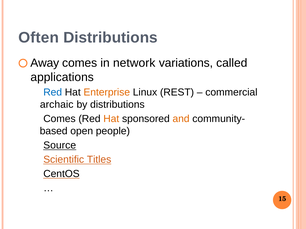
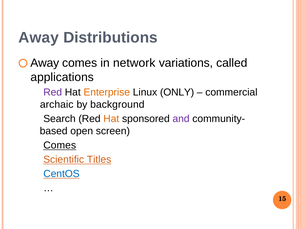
Often at (39, 38): Often -> Away
Red at (53, 93) colour: blue -> purple
REST: REST -> ONLY
by distributions: distributions -> background
Comes at (59, 119): Comes -> Search
and colour: orange -> purple
people: people -> screen
Source at (60, 146): Source -> Comes
CentOS colour: black -> blue
